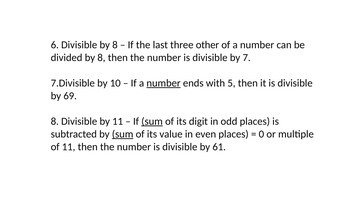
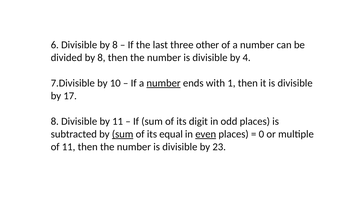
7: 7 -> 4
5: 5 -> 1
69: 69 -> 17
sum at (152, 121) underline: present -> none
value: value -> equal
even underline: none -> present
61: 61 -> 23
